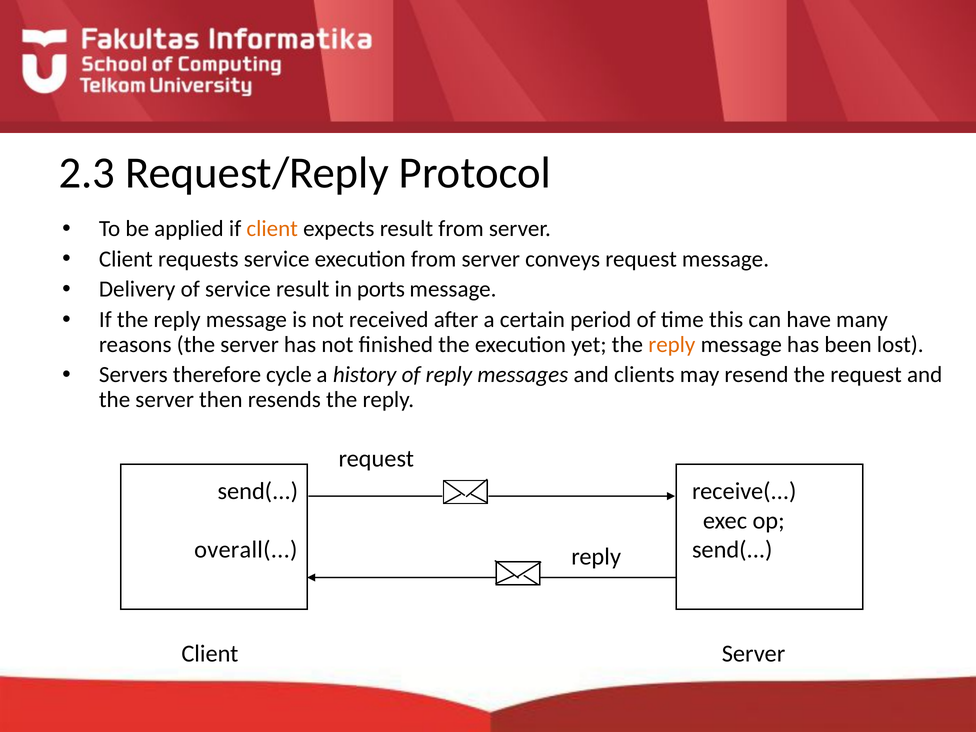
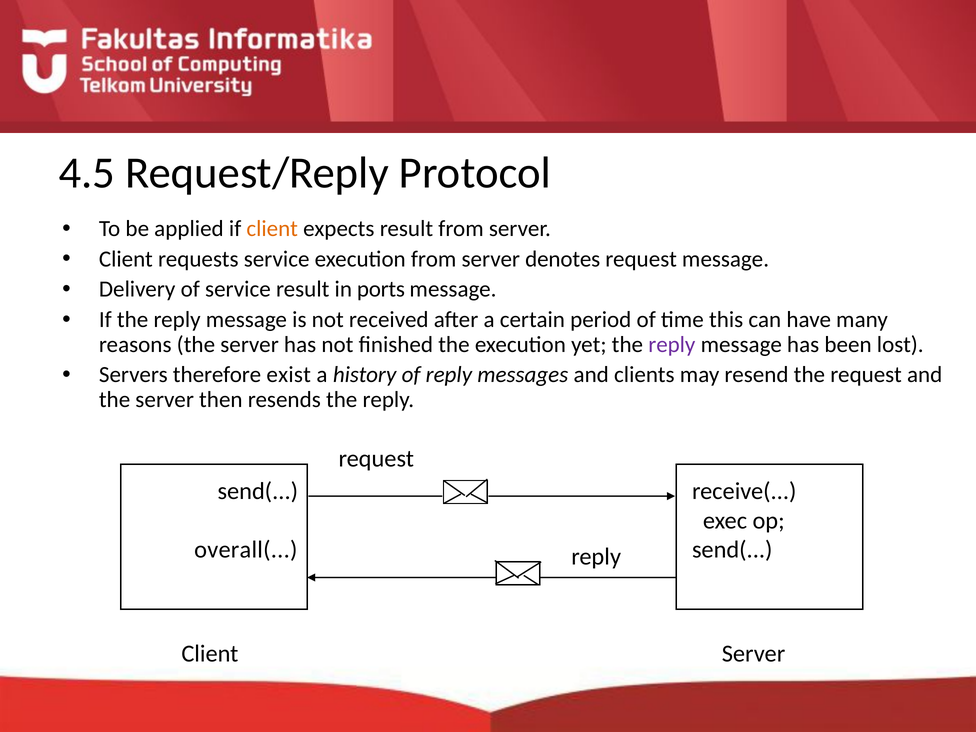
2.3: 2.3 -> 4.5
conveys: conveys -> denotes
reply at (672, 344) colour: orange -> purple
cycle: cycle -> exist
